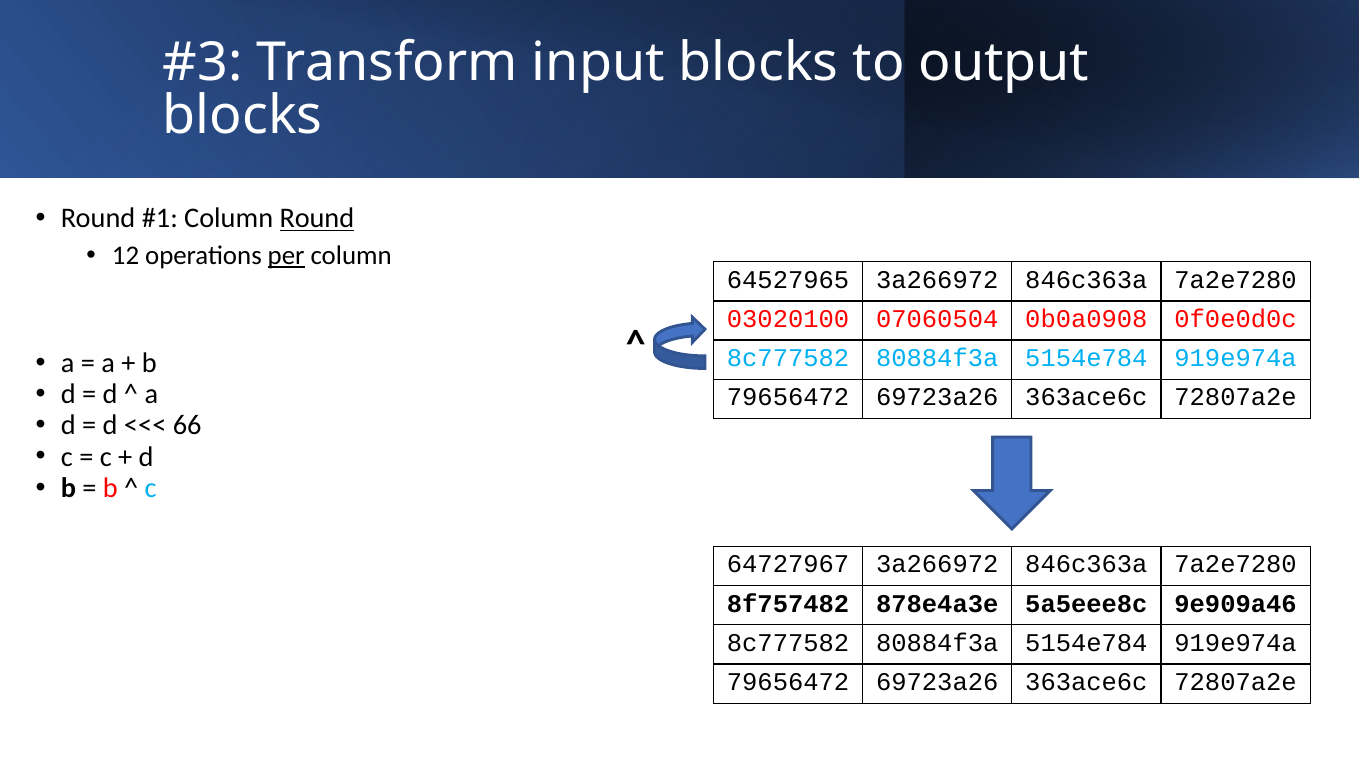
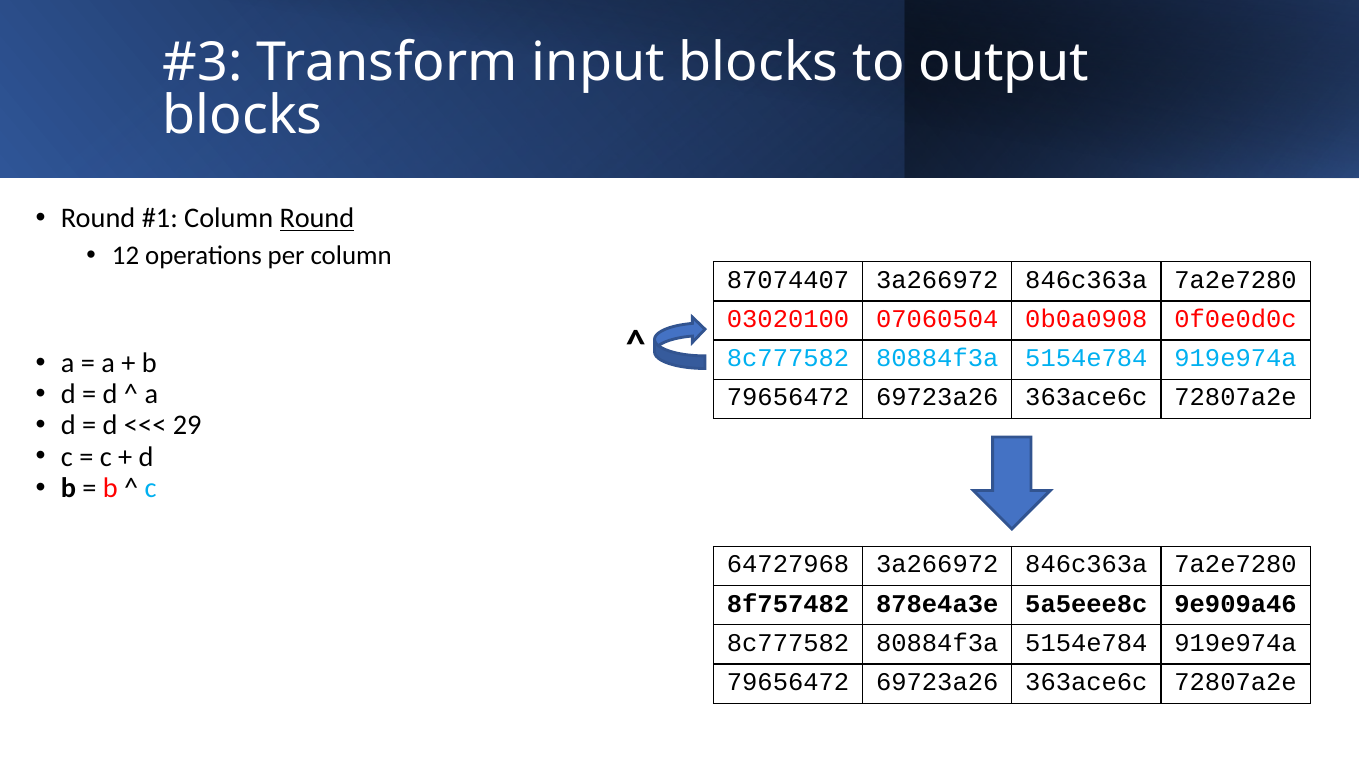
per underline: present -> none
64527965: 64527965 -> 87074407
66: 66 -> 29
64727967: 64727967 -> 64727968
